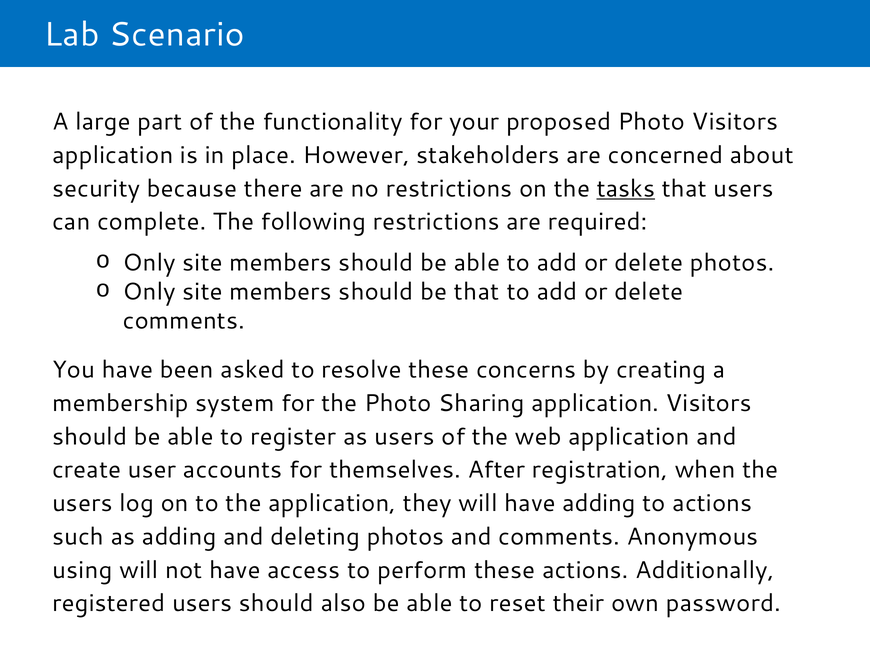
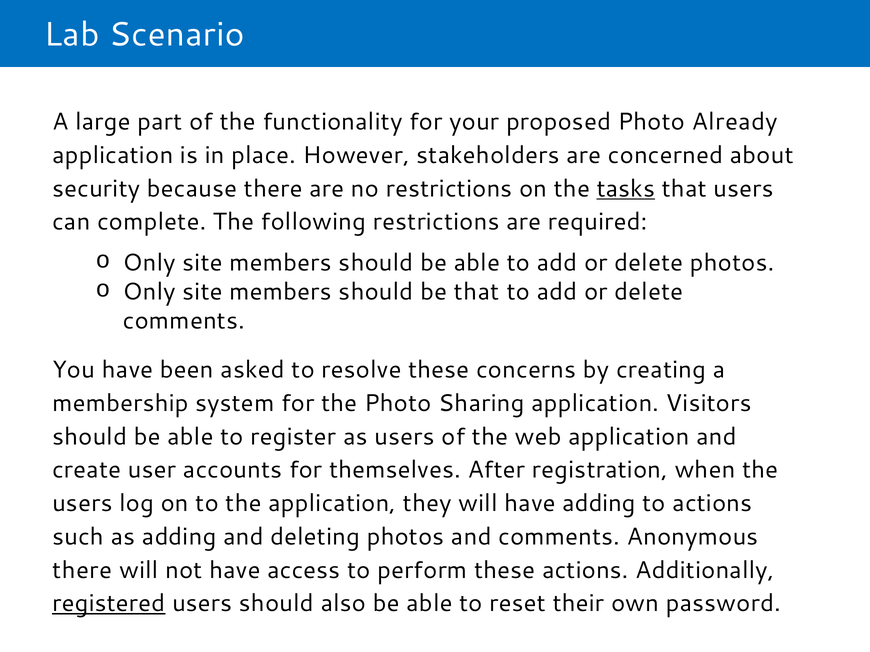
Photo Visitors: Visitors -> Already
using at (82, 570): using -> there
registered underline: none -> present
